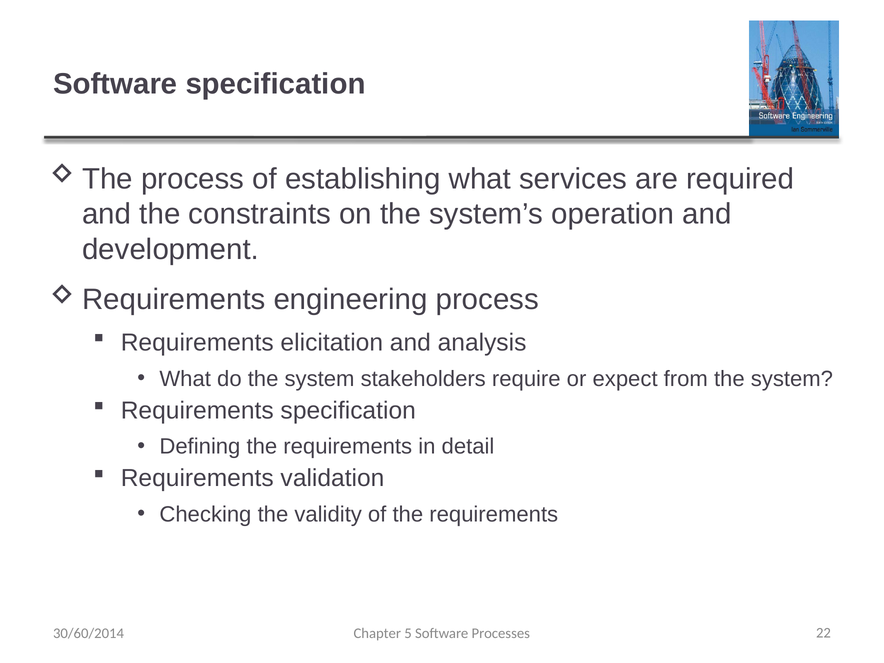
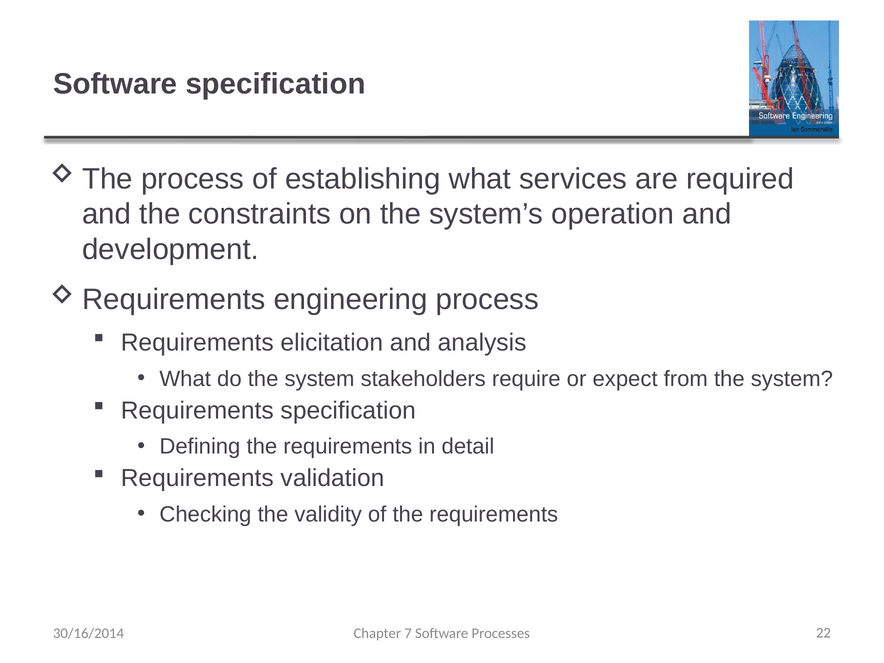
30/60/2014: 30/60/2014 -> 30/16/2014
5: 5 -> 7
